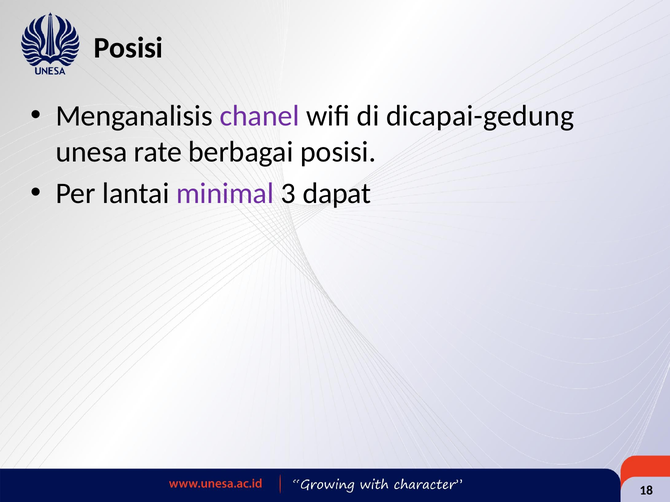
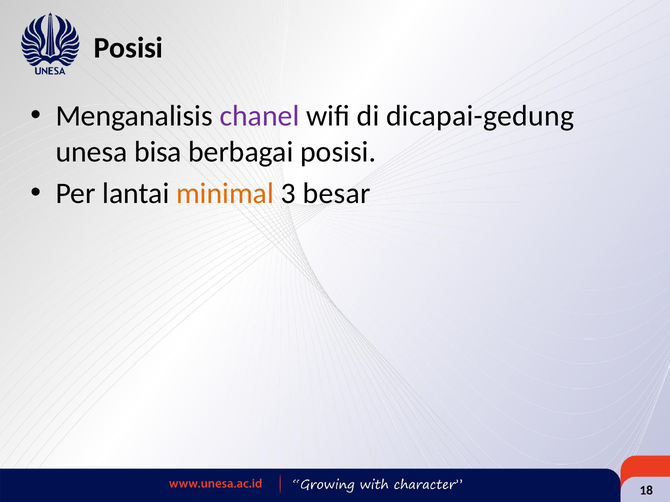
rate: rate -> bisa
minimal colour: purple -> orange
dapat: dapat -> besar
